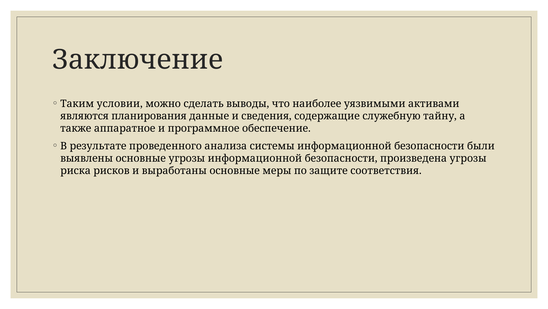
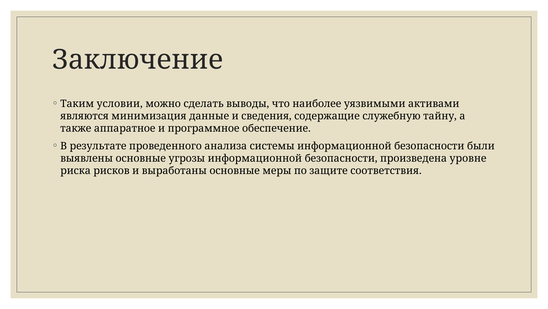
планирования: планирования -> минимизация
произведена угрозы: угрозы -> уровне
